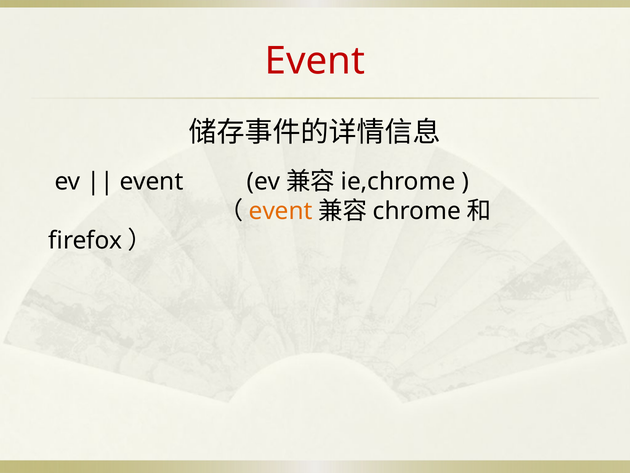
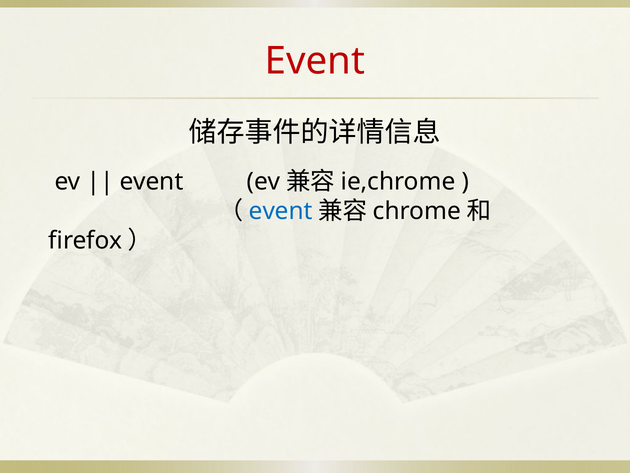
event at (281, 211) colour: orange -> blue
